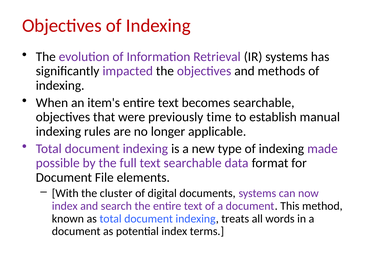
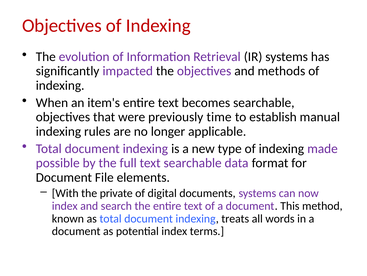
cluster: cluster -> private
